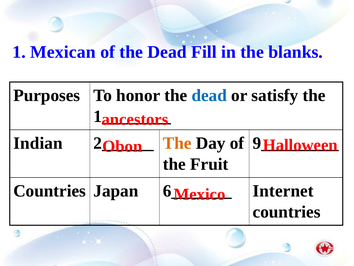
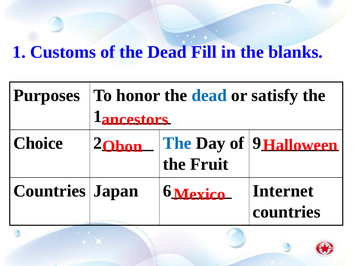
Mexican: Mexican -> Customs
Indian: Indian -> Choice
The at (177, 143) colour: orange -> blue
